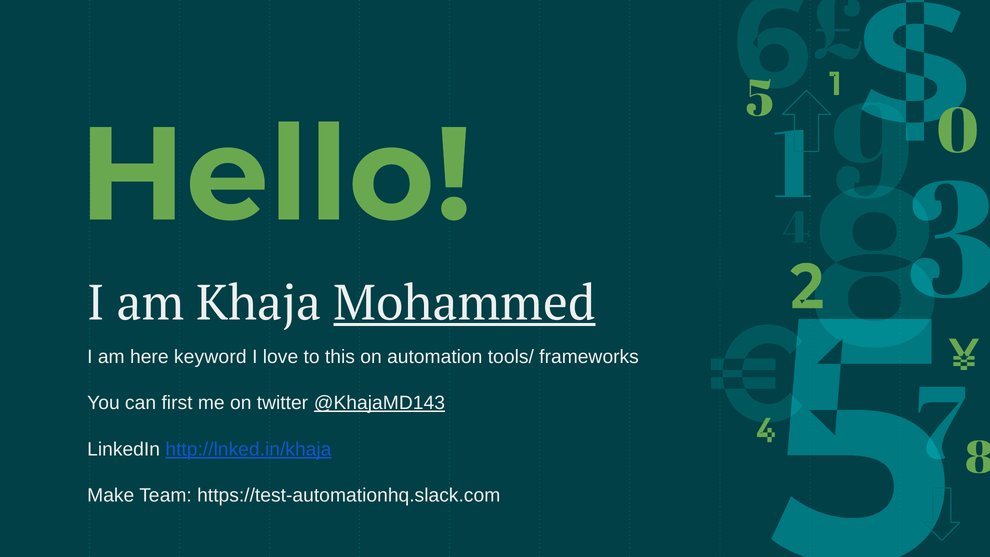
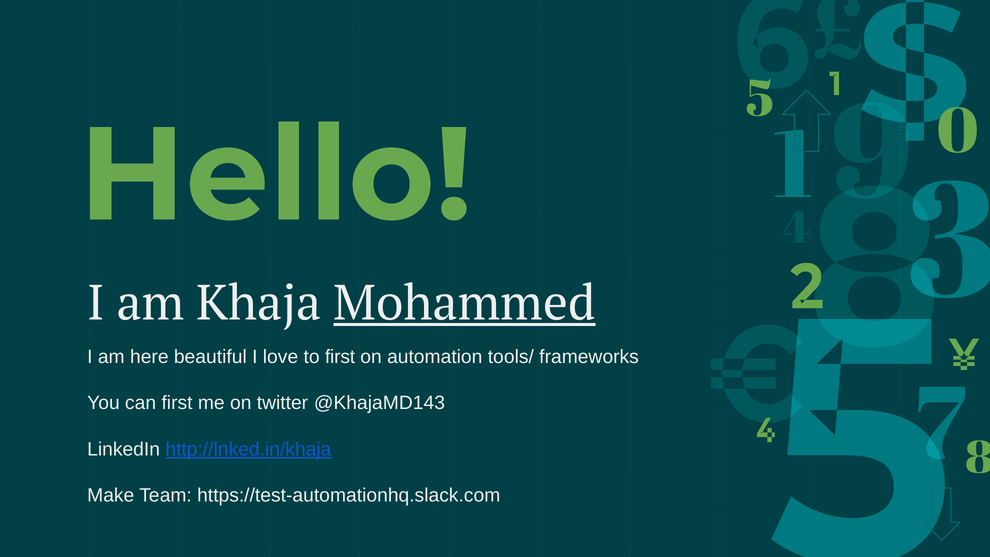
keyword: keyword -> beautiful
to this: this -> first
@KhajaMD143 underline: present -> none
